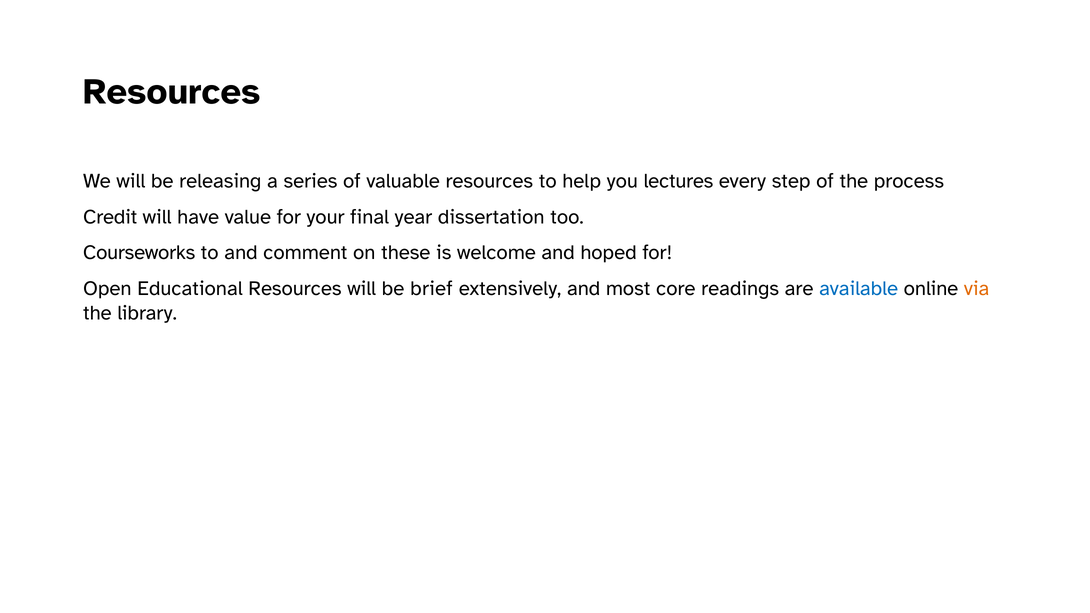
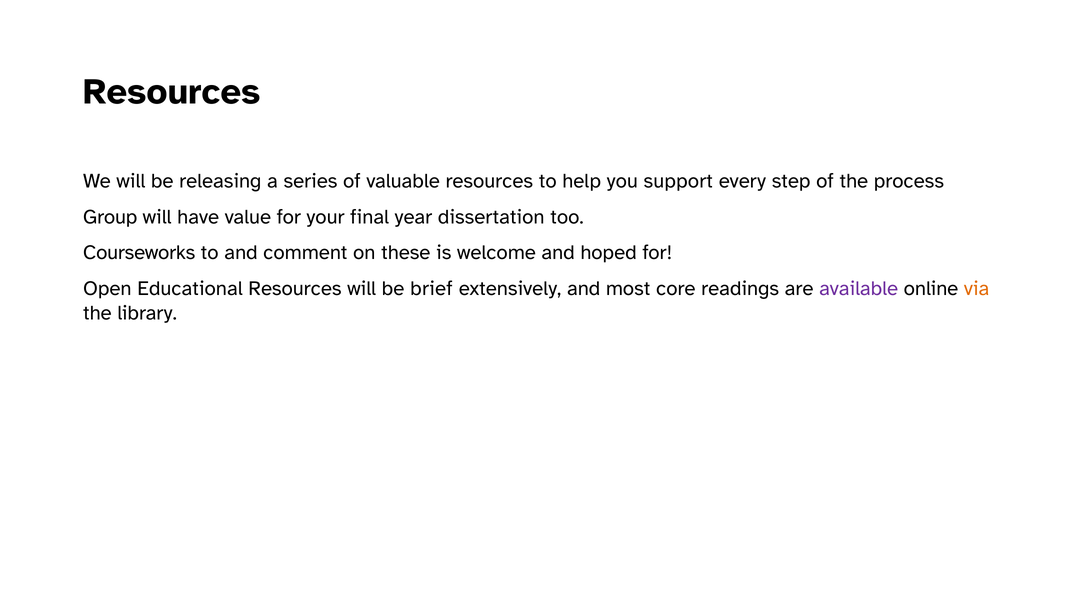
lectures: lectures -> support
Credit: Credit -> Group
available colour: blue -> purple
